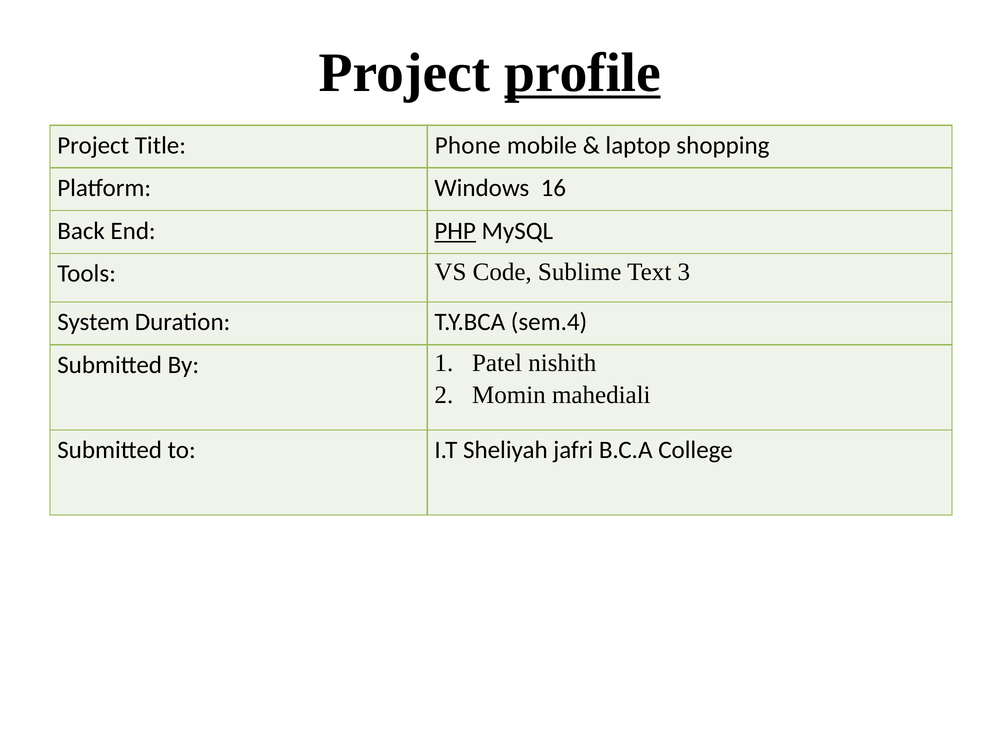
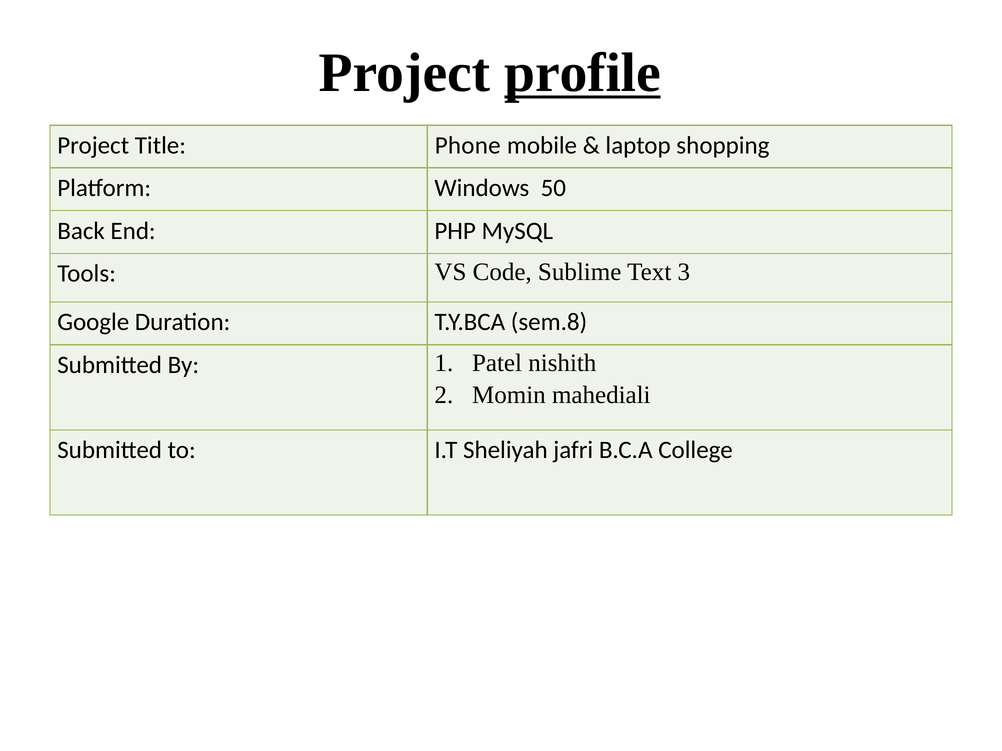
16: 16 -> 50
PHP underline: present -> none
System: System -> Google
sem.4: sem.4 -> sem.8
